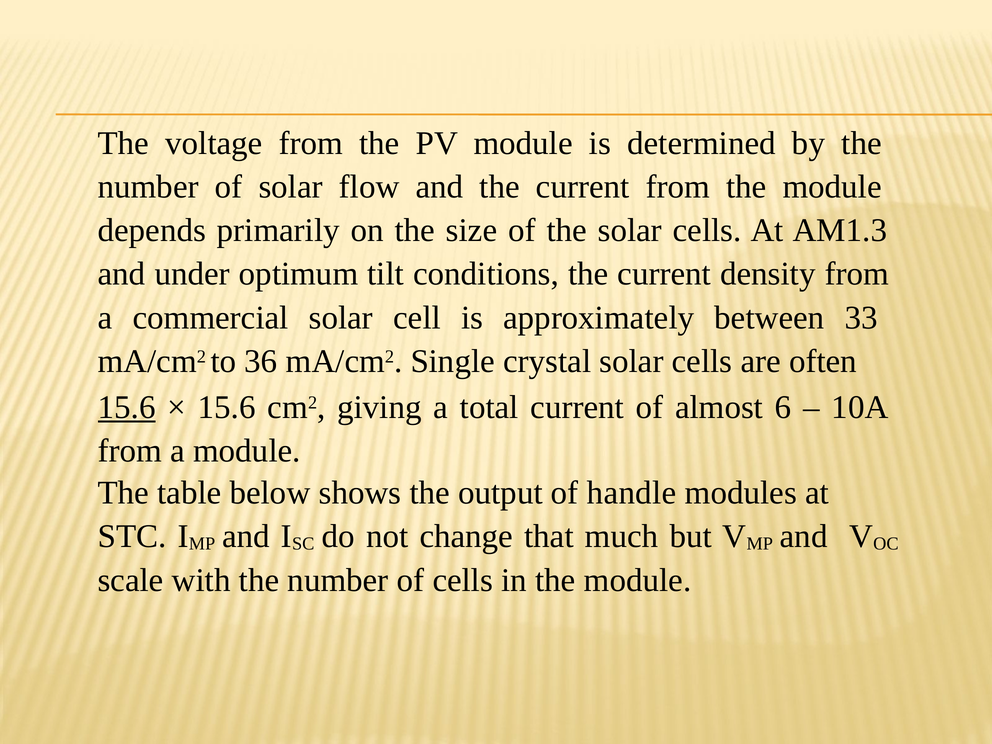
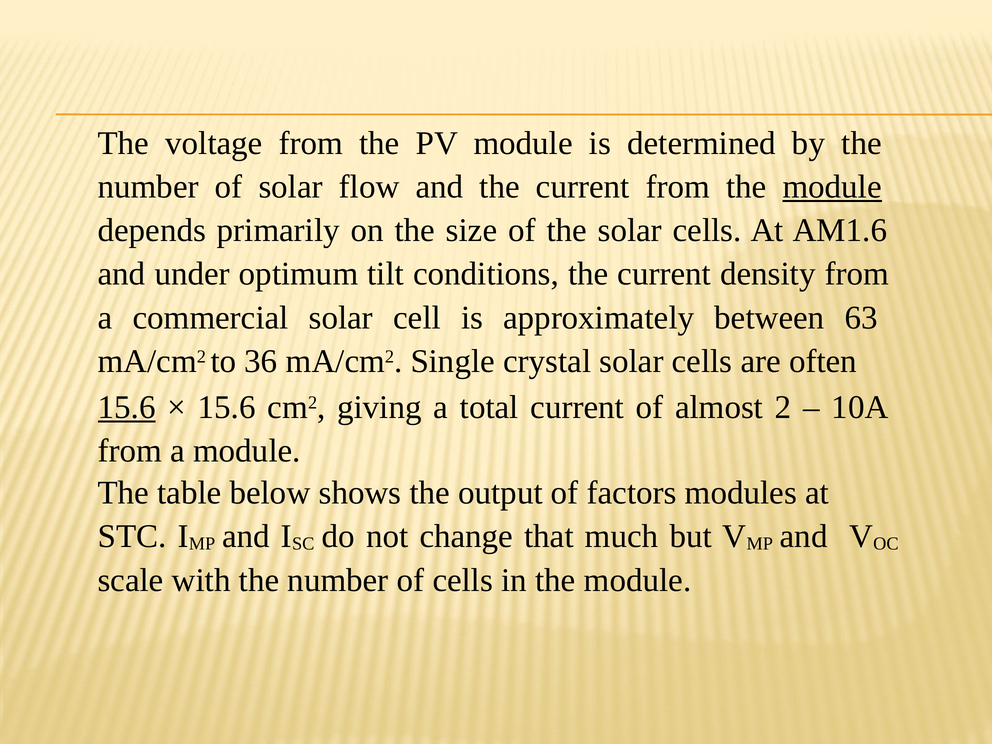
module at (832, 187) underline: none -> present
AM1.3: AM1.3 -> AM1.6
33: 33 -> 63
6: 6 -> 2
handle: handle -> factors
